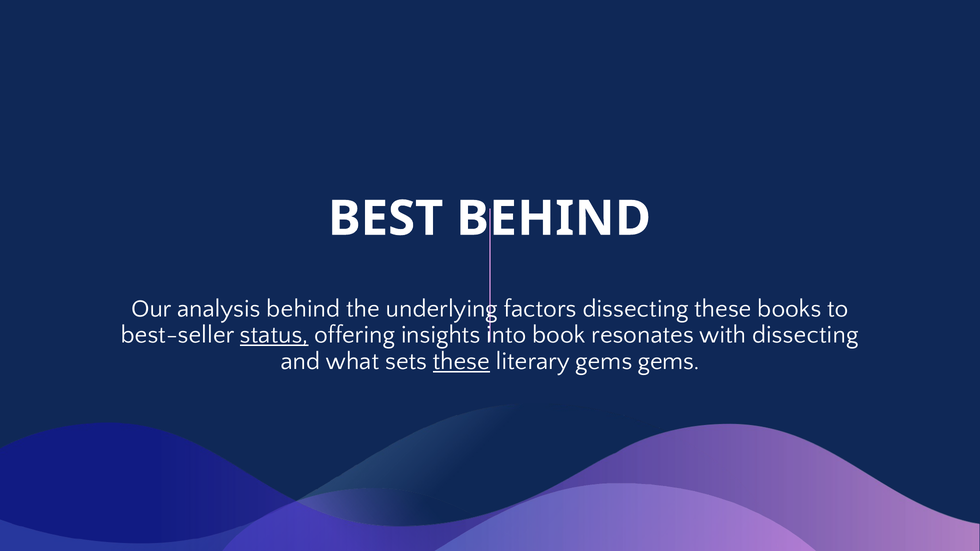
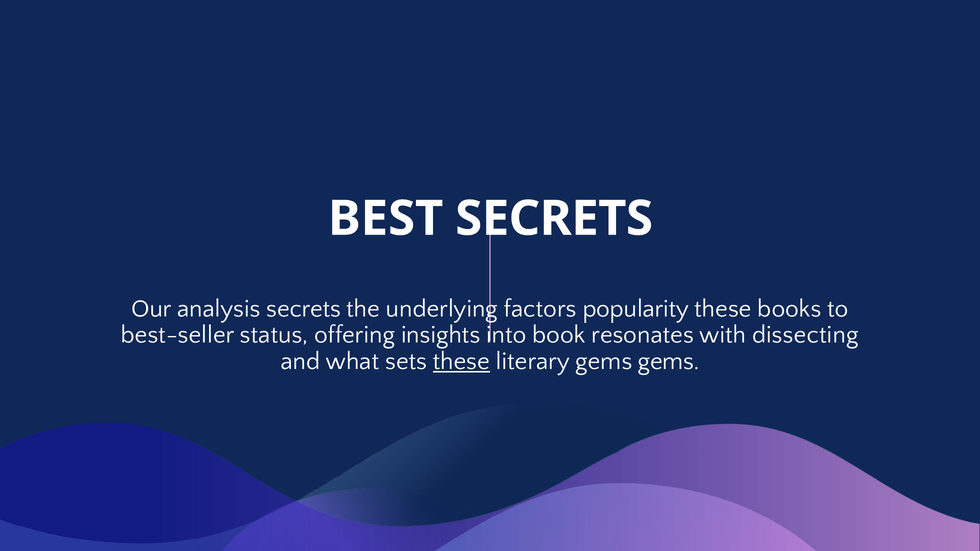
BEST BEHIND: BEHIND -> SECRETS
analysis behind: behind -> secrets
factors dissecting: dissecting -> popularity
status underline: present -> none
